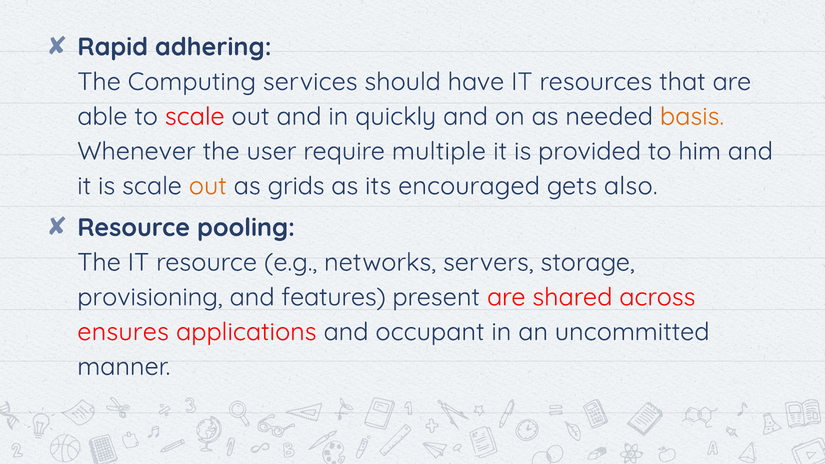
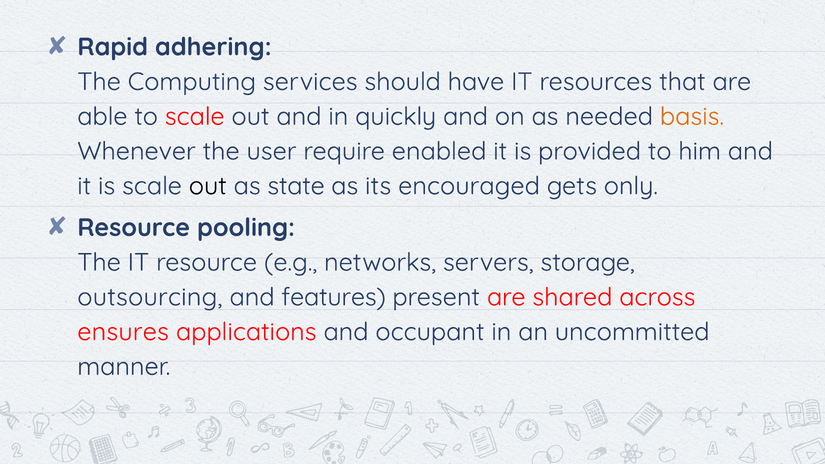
multiple: multiple -> enabled
out at (208, 186) colour: orange -> black
grids: grids -> state
also: also -> only
provisioning: provisioning -> outsourcing
